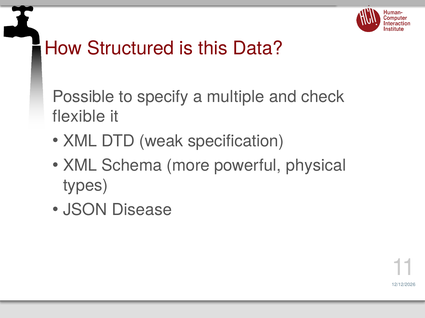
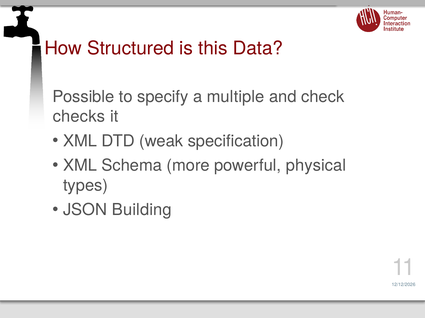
flexible: flexible -> checks
Disease: Disease -> Building
